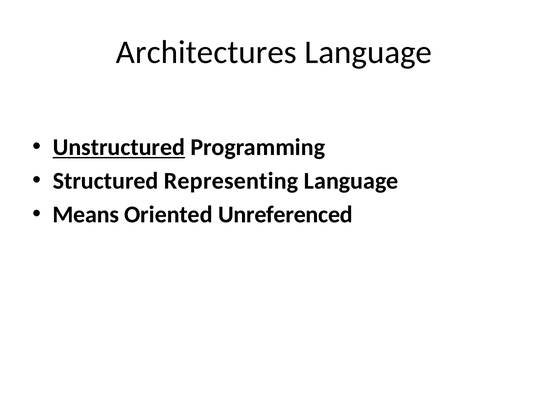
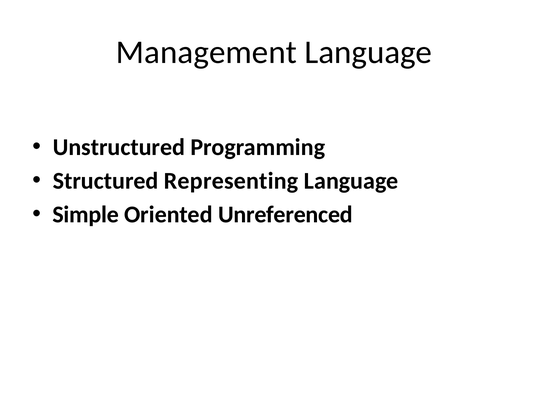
Architectures: Architectures -> Management
Unstructured underline: present -> none
Means: Means -> Simple
